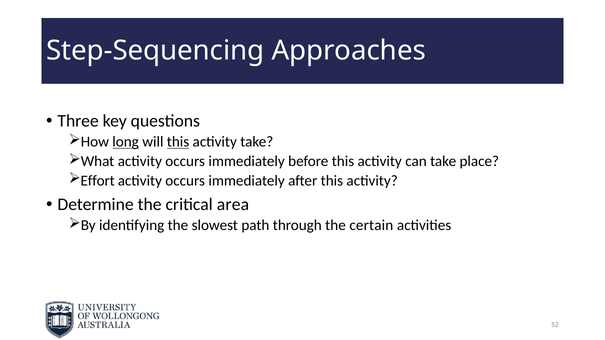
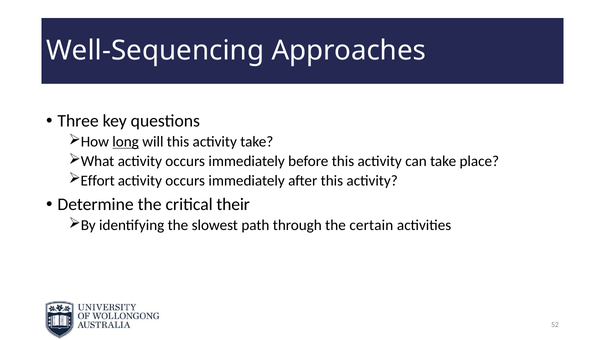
Step-Sequencing: Step-Sequencing -> Well-Sequencing
this at (178, 142) underline: present -> none
area: area -> their
